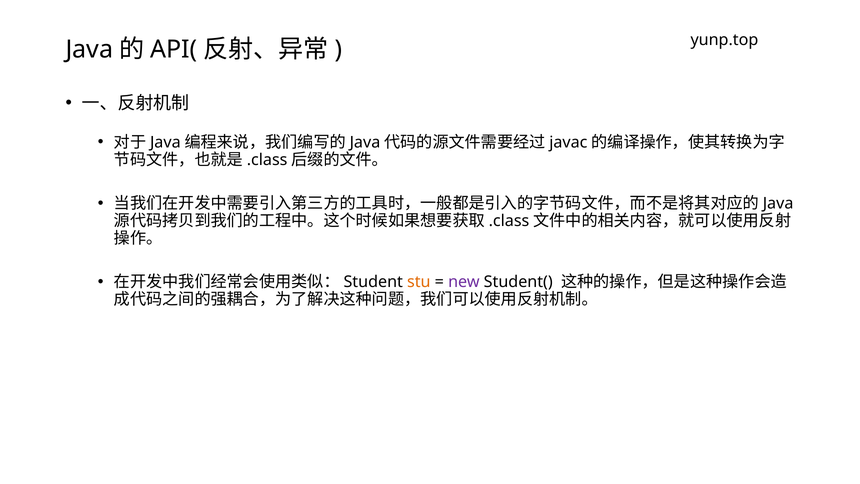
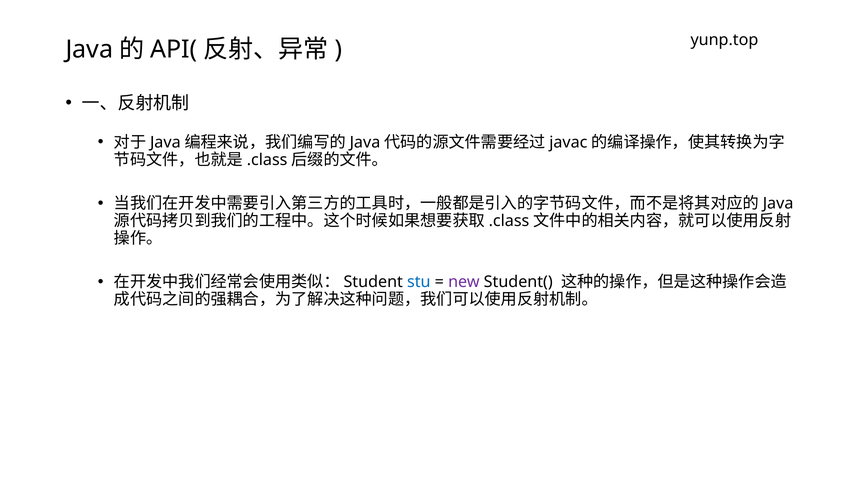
stu colour: orange -> blue
